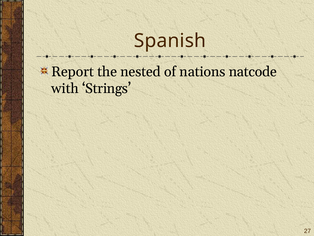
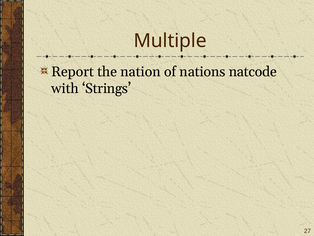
Spanish: Spanish -> Multiple
nested: nested -> nation
